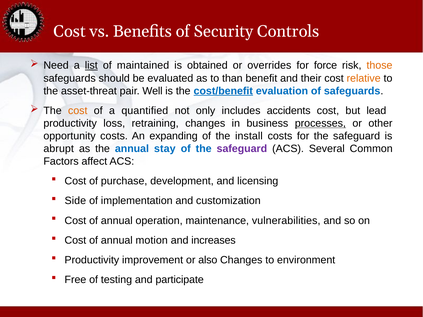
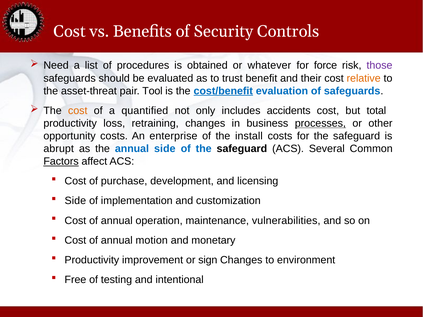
list underline: present -> none
maintained: maintained -> procedures
overrides: overrides -> whatever
those colour: orange -> purple
than: than -> trust
Well: Well -> Tool
lead: lead -> total
expanding: expanding -> enterprise
annual stay: stay -> side
safeguard at (242, 149) colour: purple -> black
Factors underline: none -> present
increases: increases -> monetary
also: also -> sign
participate: participate -> intentional
